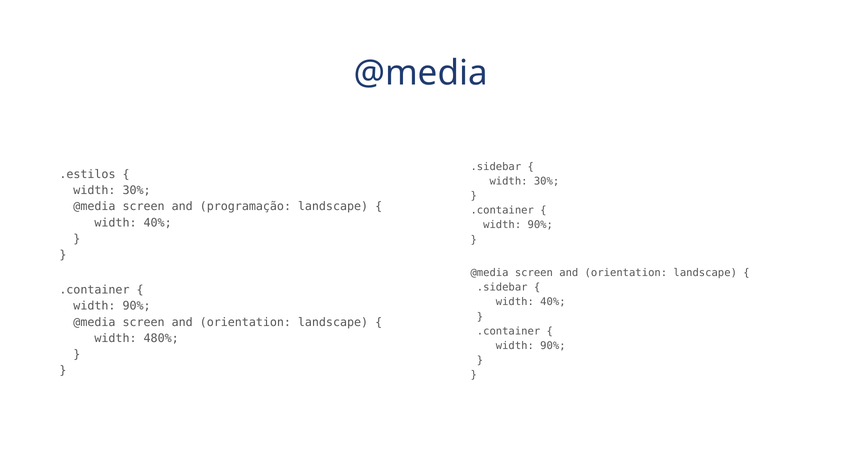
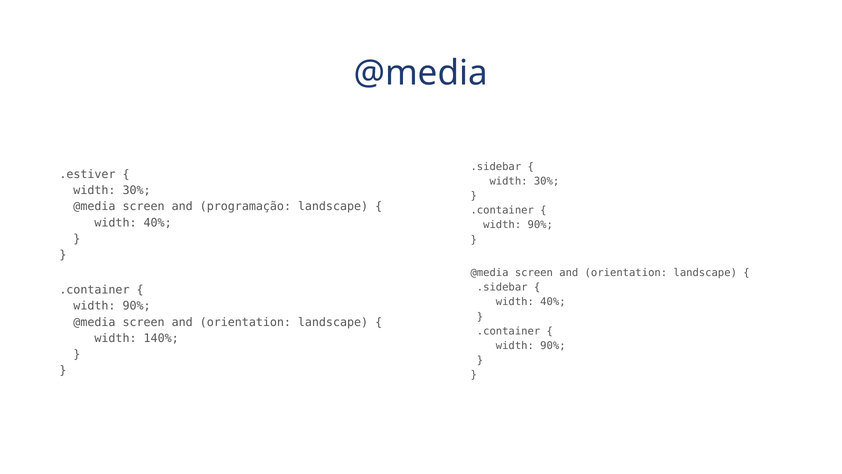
.estilos: .estilos -> .estiver
480%: 480% -> 140%
